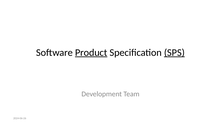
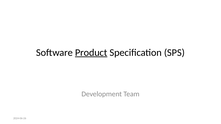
SPS underline: present -> none
